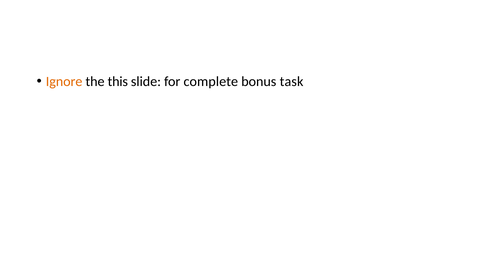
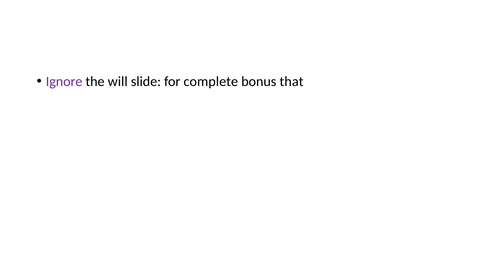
Ignore colour: orange -> purple
this: this -> will
task: task -> that
